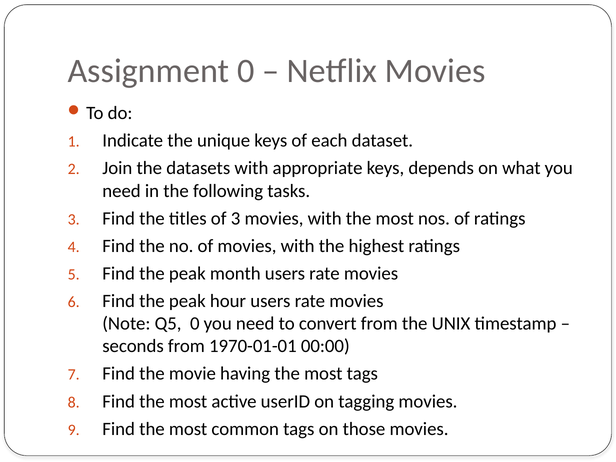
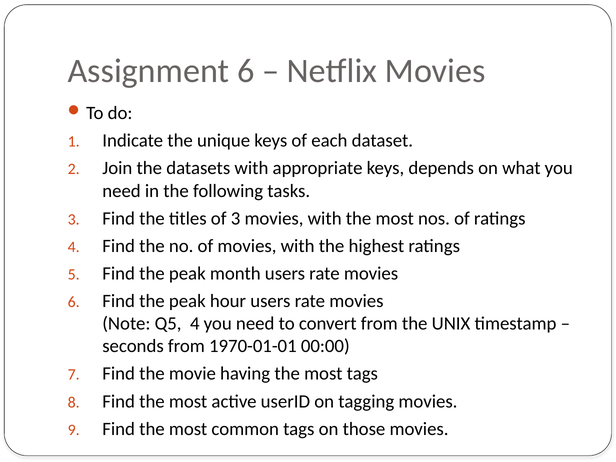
Assignment 0: 0 -> 6
Q5 0: 0 -> 4
